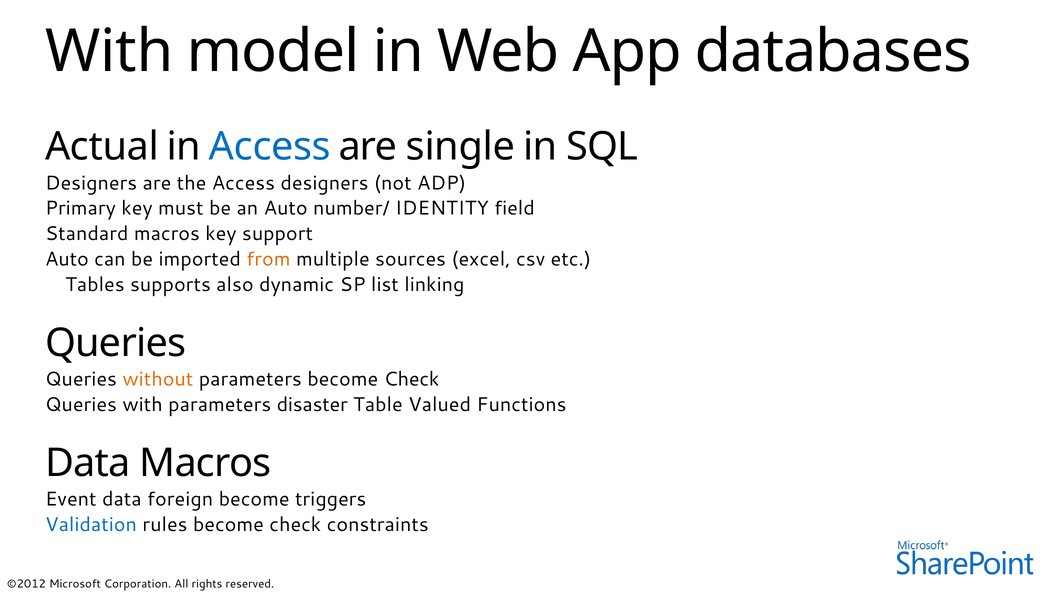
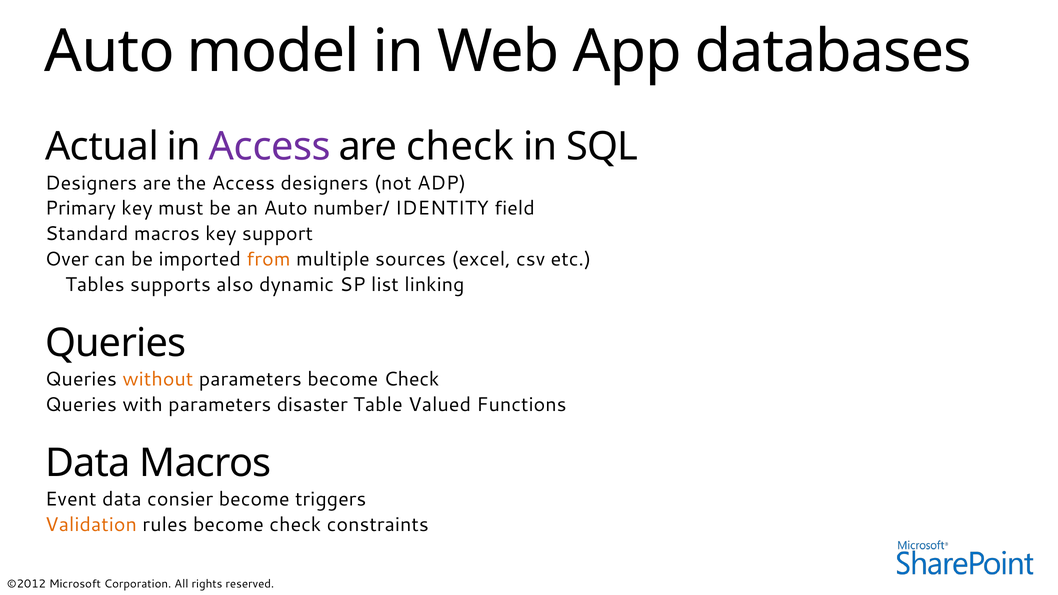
With at (109, 52): With -> Auto
Access at (270, 147) colour: blue -> purple
are single: single -> check
Auto at (67, 259): Auto -> Over
foreign: foreign -> consier
Validation colour: blue -> orange
